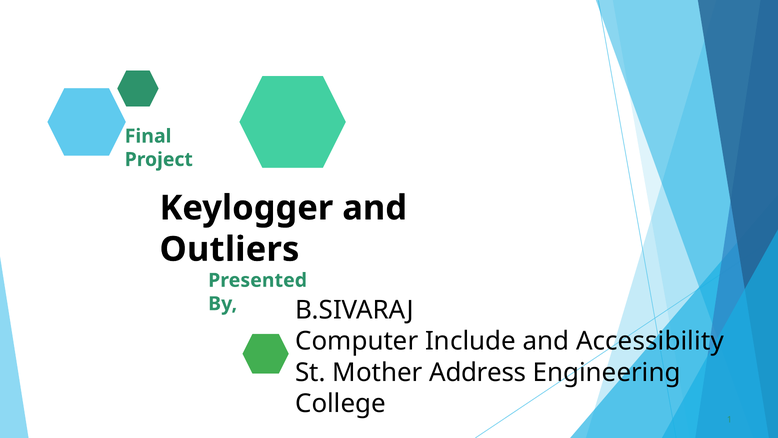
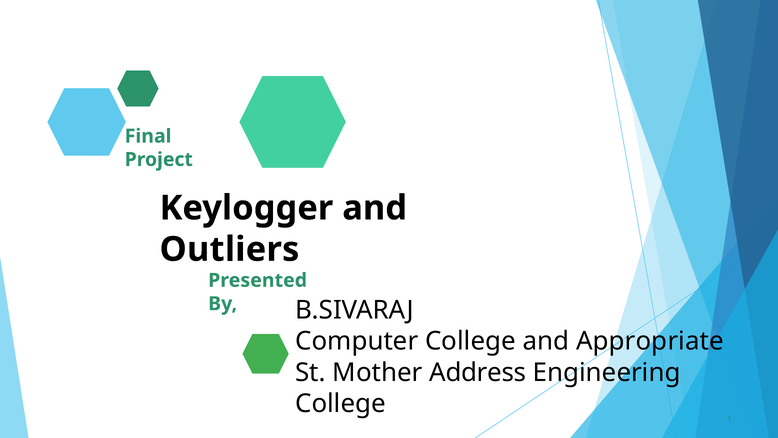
Computer Include: Include -> College
Accessibility: Accessibility -> Appropriate
